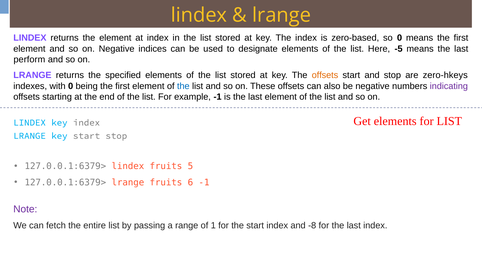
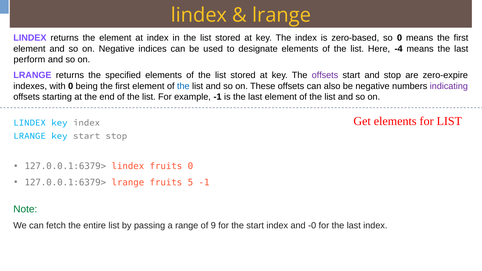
-5: -5 -> -4
offsets at (325, 75) colour: orange -> purple
zero-hkeys: zero-hkeys -> zero-expire
fruits 5: 5 -> 0
6: 6 -> 5
Note colour: purple -> green
1: 1 -> 9
-8: -8 -> -0
